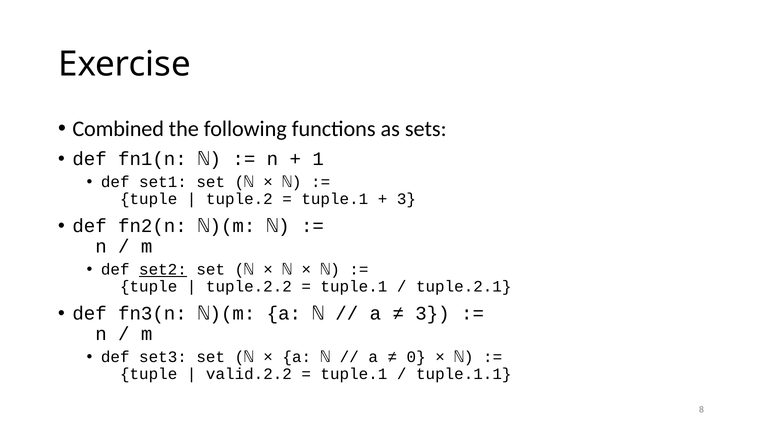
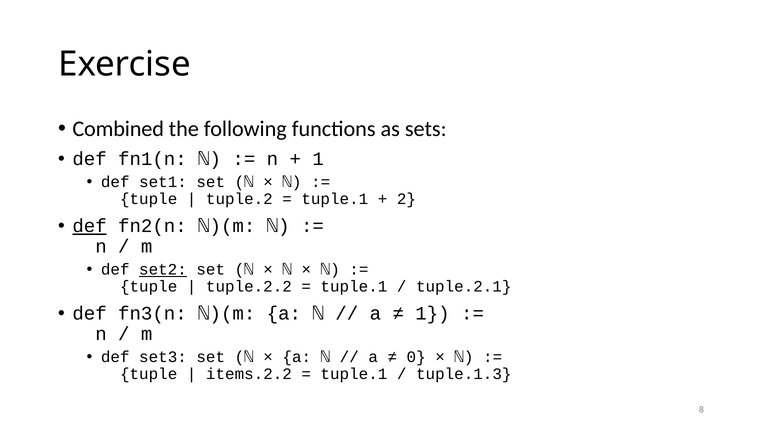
3 at (406, 199): 3 -> 2
def at (90, 226) underline: none -> present
3 at (433, 313): 3 -> 1
valid.2.2: valid.2.2 -> items.2.2
tuple.1.1: tuple.1.1 -> tuple.1.3
